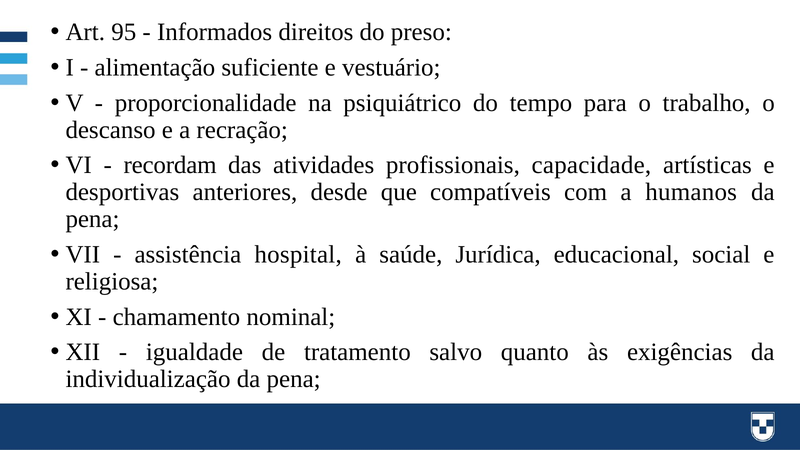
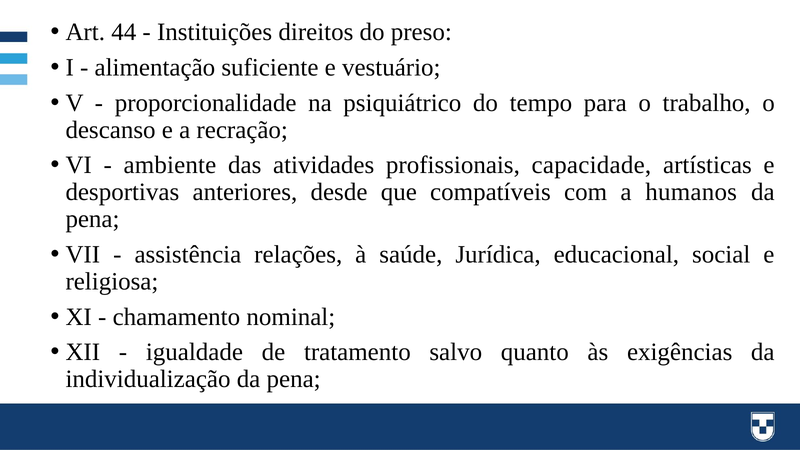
95: 95 -> 44
Informados: Informados -> Instituições
recordam: recordam -> ambiente
hospital: hospital -> relações
